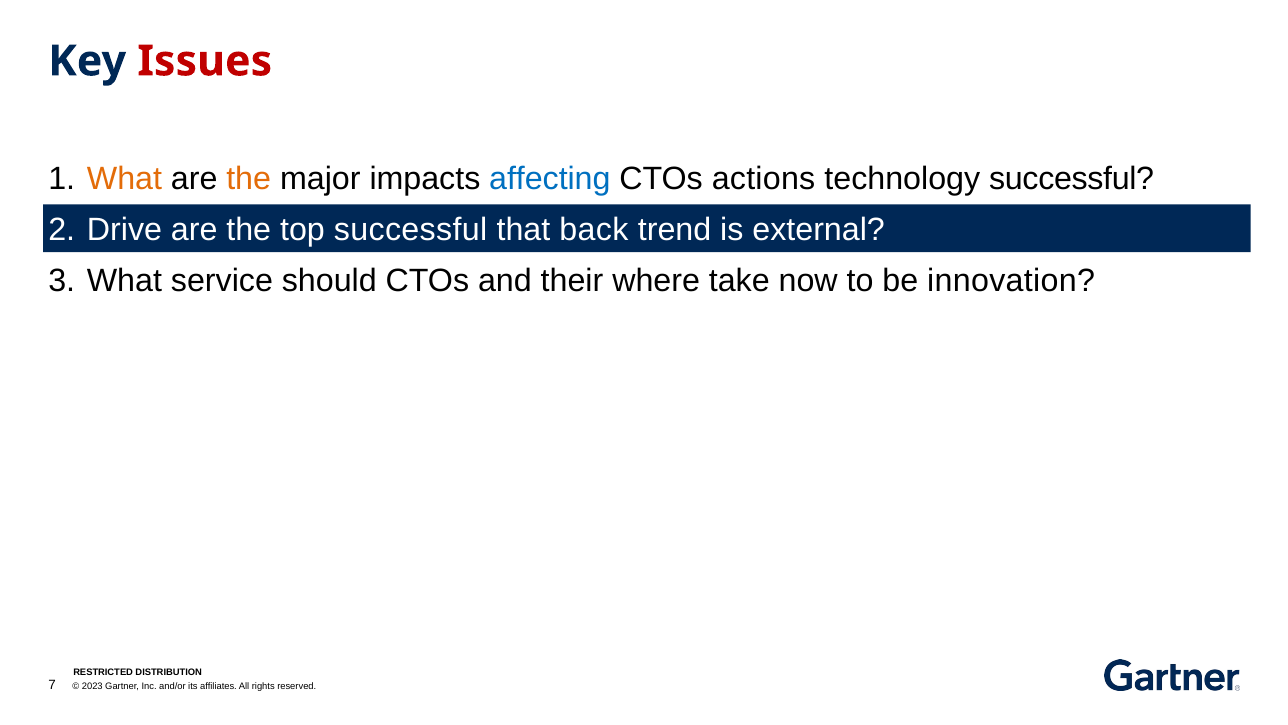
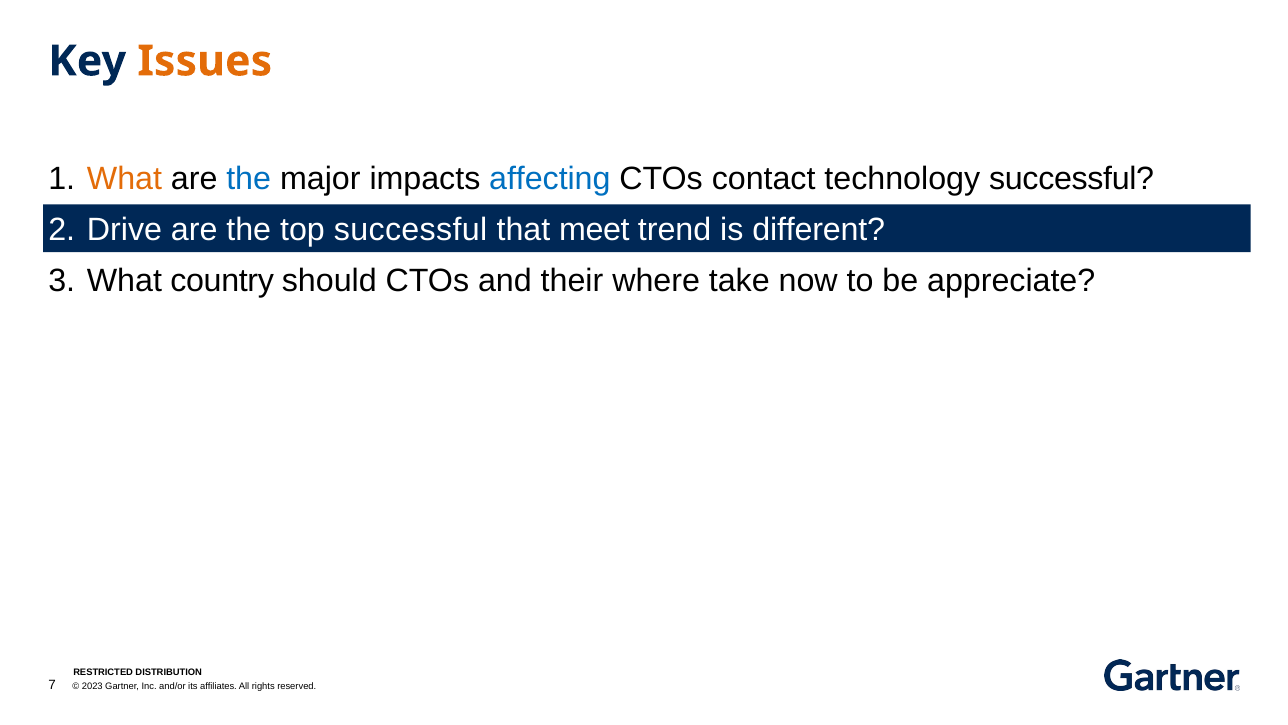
Issues colour: red -> orange
the at (249, 179) colour: orange -> blue
actions: actions -> contact
back: back -> meet
external: external -> different
service: service -> country
innovation: innovation -> appreciate
